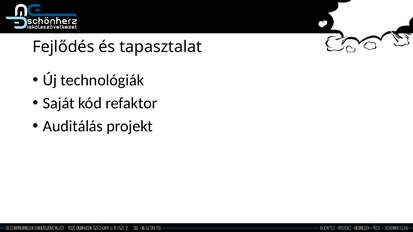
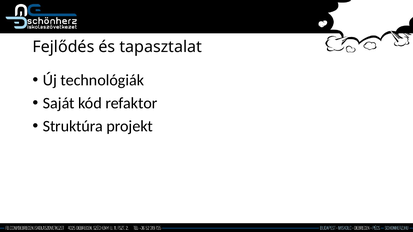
Auditálás: Auditálás -> Struktúra
